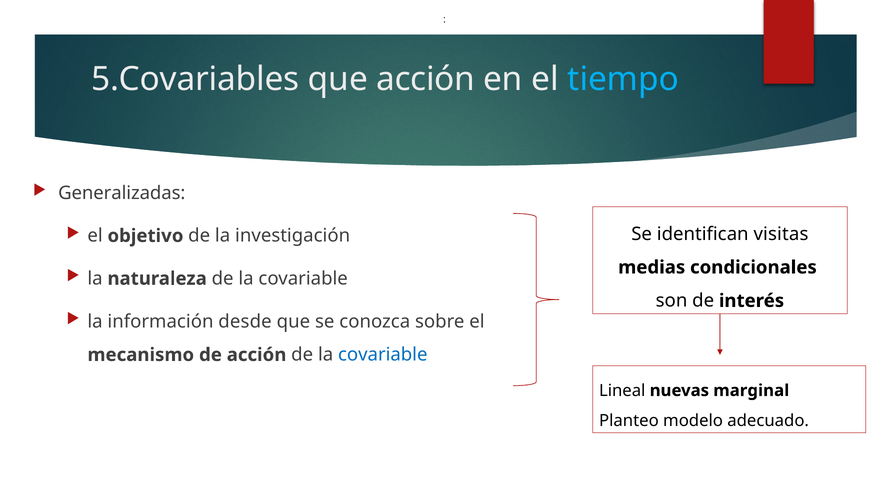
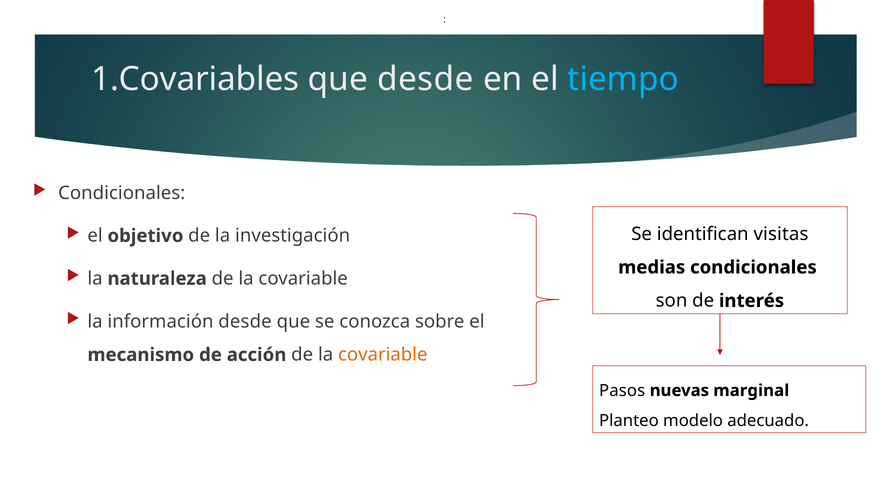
5.Covariables: 5.Covariables -> 1.Covariables
que acción: acción -> desde
Generalizadas at (122, 193): Generalizadas -> Condicionales
covariable at (383, 355) colour: blue -> orange
Lineal: Lineal -> Pasos
